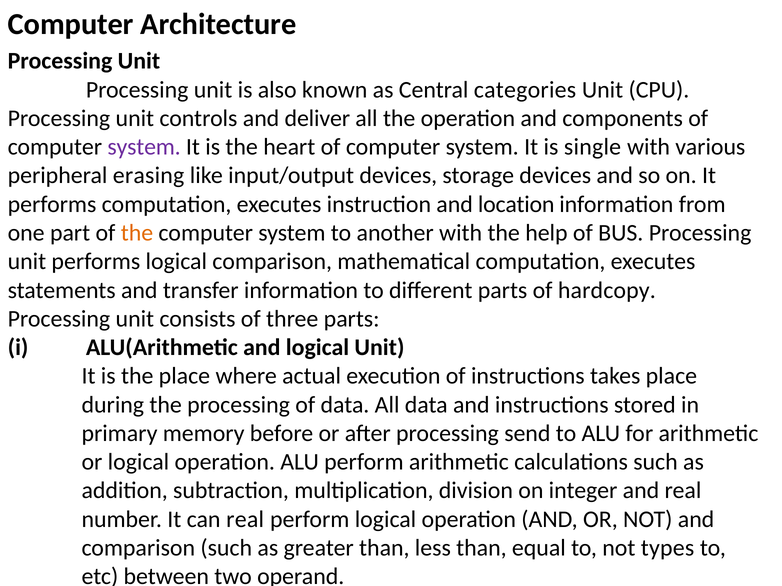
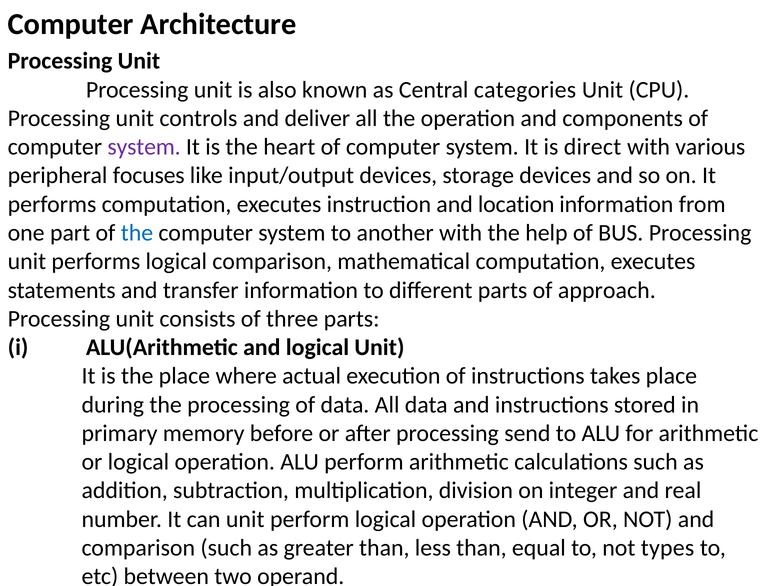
single: single -> direct
erasing: erasing -> focuses
the at (137, 233) colour: orange -> blue
hardcopy: hardcopy -> approach
can real: real -> unit
